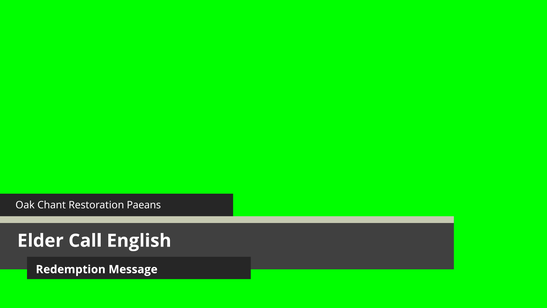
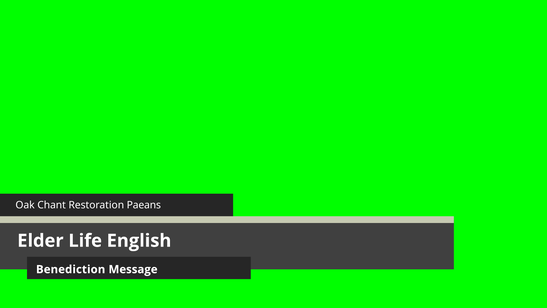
Call: Call -> Life
Redemption: Redemption -> Benediction
